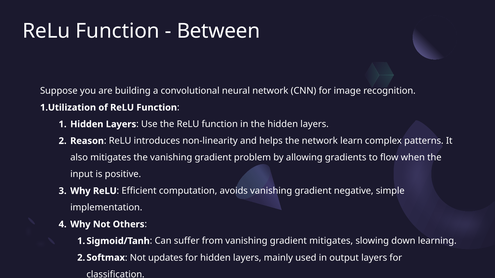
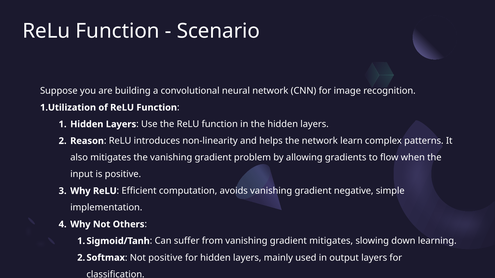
Between: Between -> Scenario
Not updates: updates -> positive
